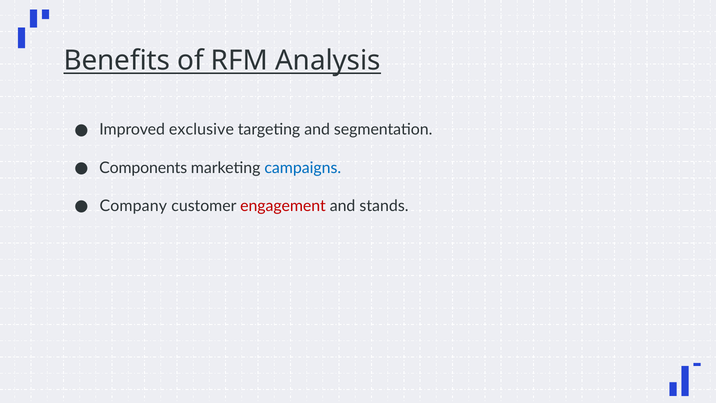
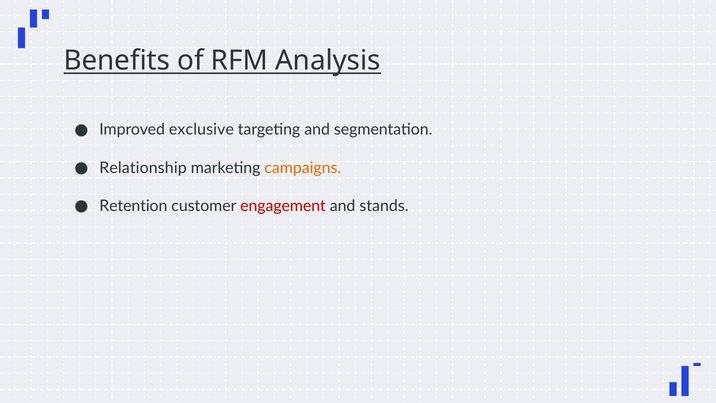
Components: Components -> Relationship
campaigns colour: blue -> orange
Company: Company -> Retention
